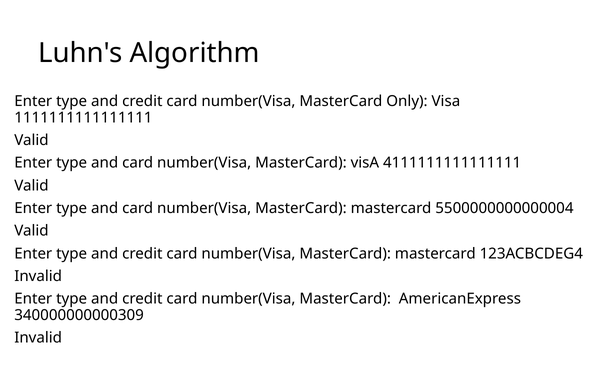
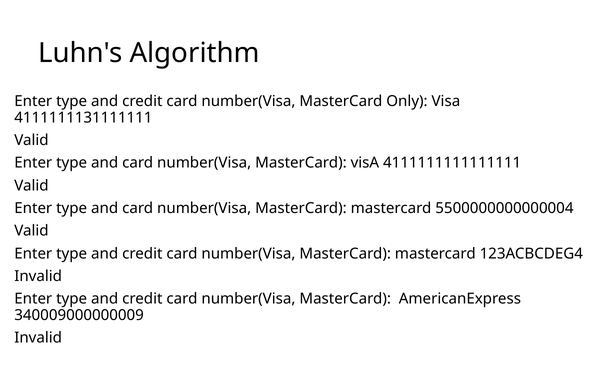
1111111111111111: 1111111111111111 -> 4111111131111111
340000000000309: 340000000000309 -> 340009000000009
